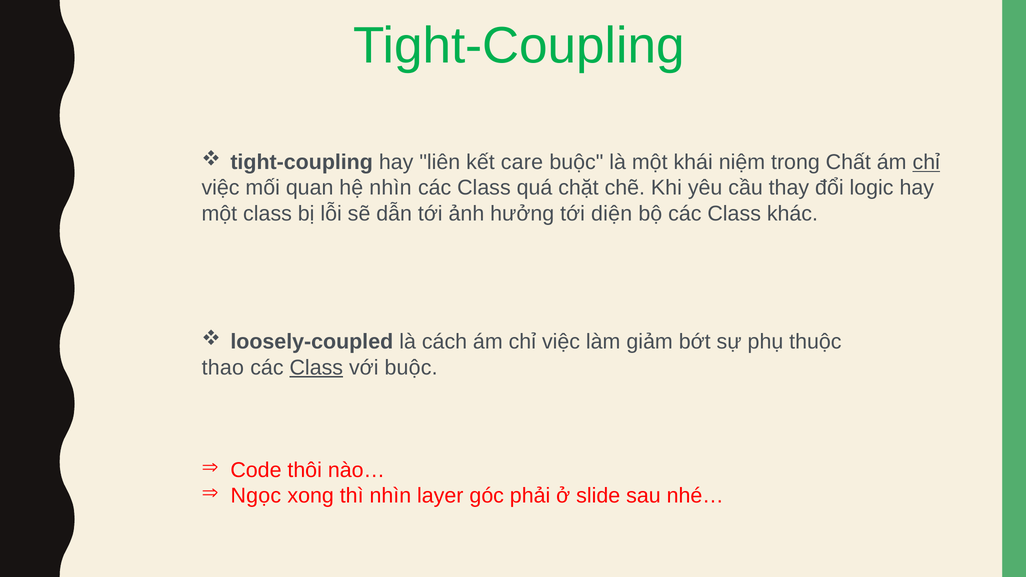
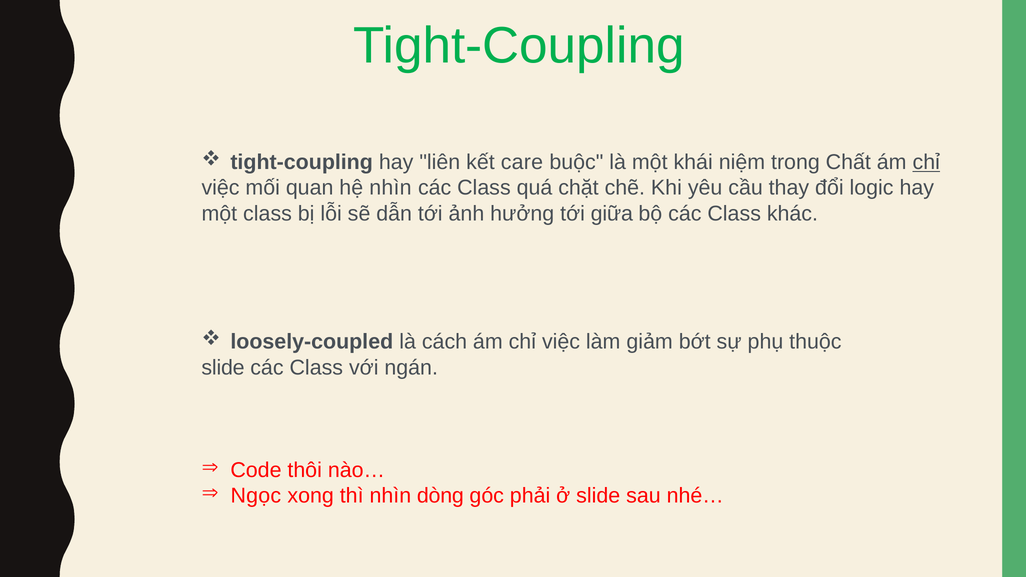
diện: diện -> giữa
thao at (223, 368): thao -> slide
Class at (316, 368) underline: present -> none
với buộc: buộc -> ngán
layer: layer -> dòng
